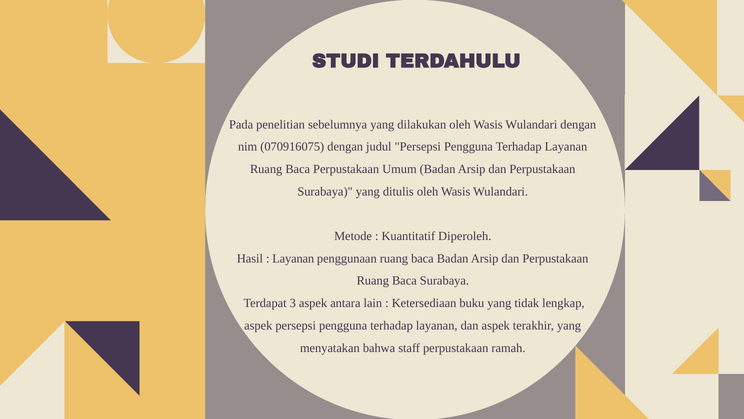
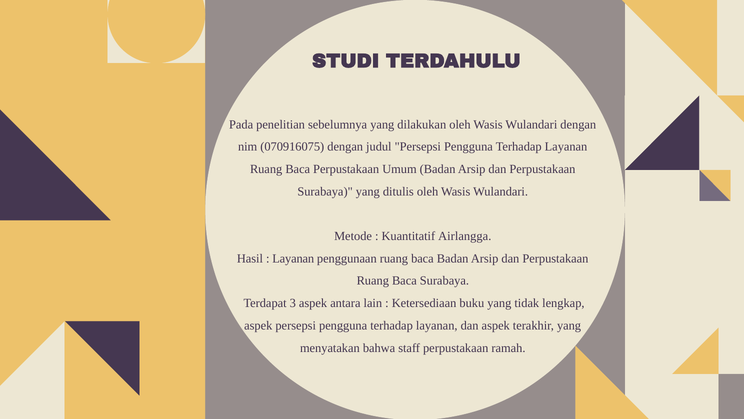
Diperoleh: Diperoleh -> Airlangga
